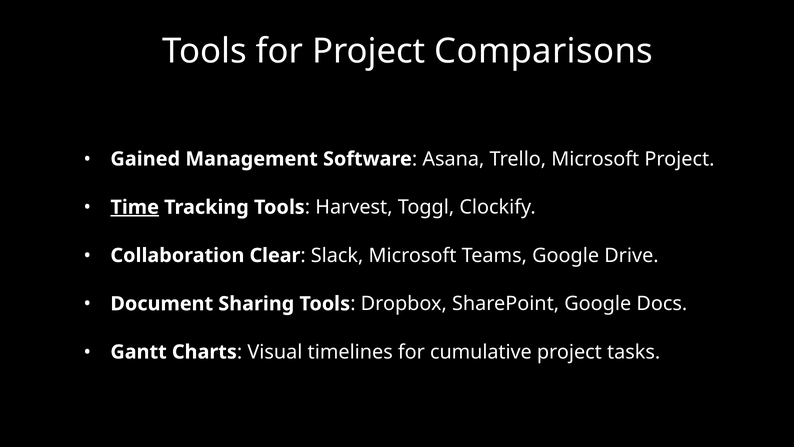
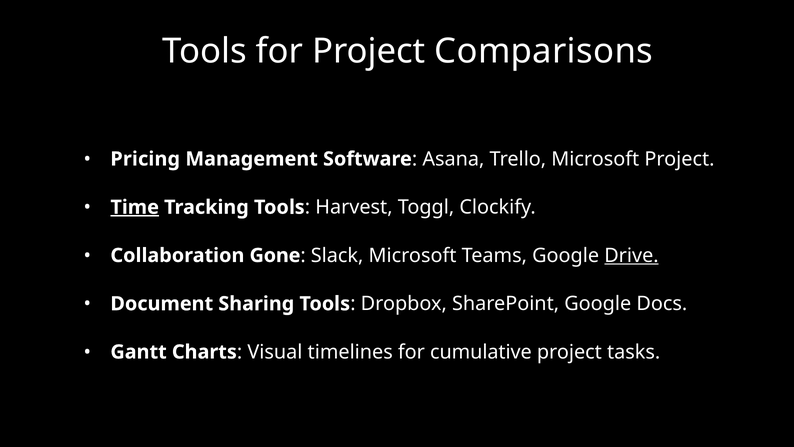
Gained: Gained -> Pricing
Clear: Clear -> Gone
Drive underline: none -> present
